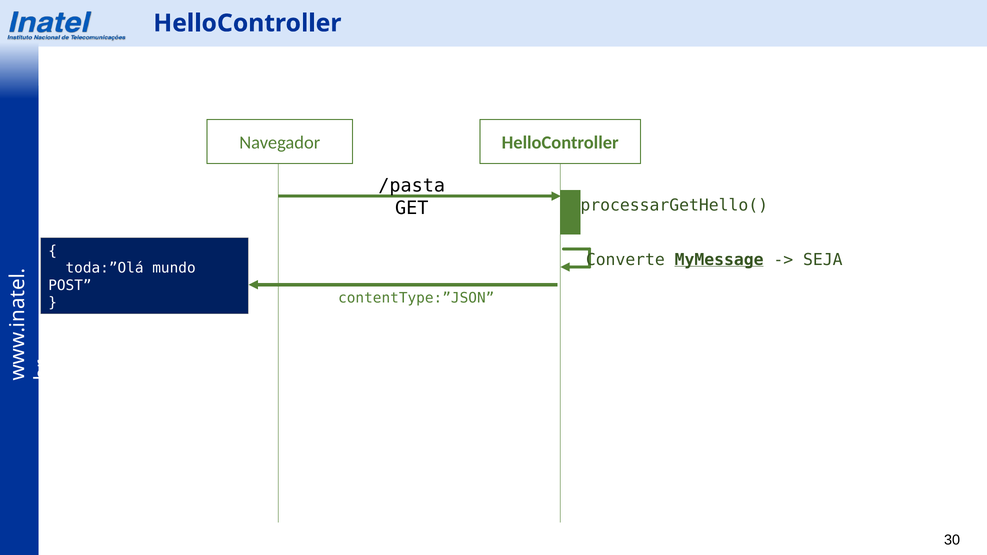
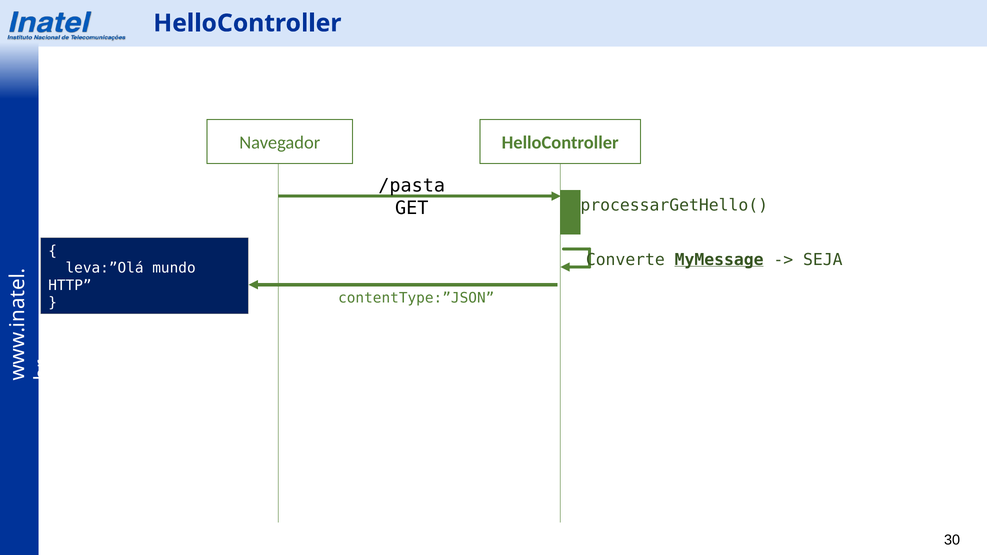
toda:”Olá: toda:”Olá -> leva:”Olá
POST: POST -> HTTP
